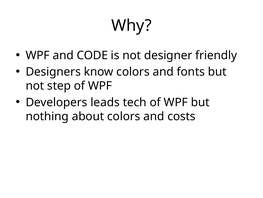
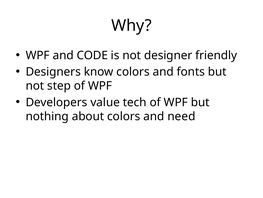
leads: leads -> value
costs: costs -> need
